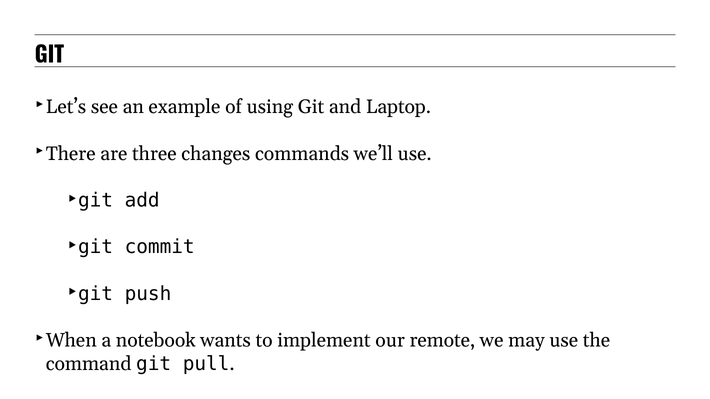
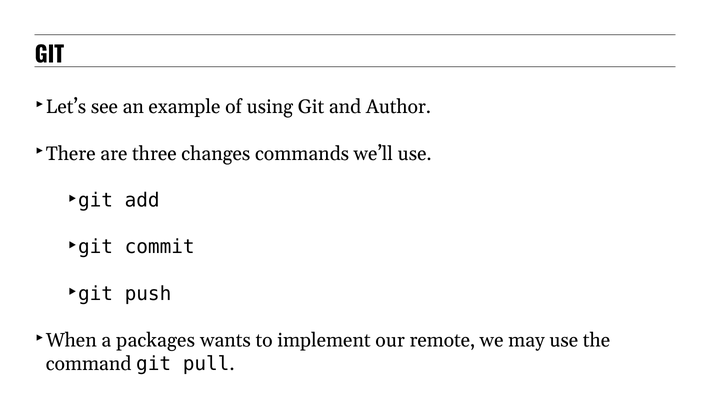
Laptop: Laptop -> Author
notebook: notebook -> packages
